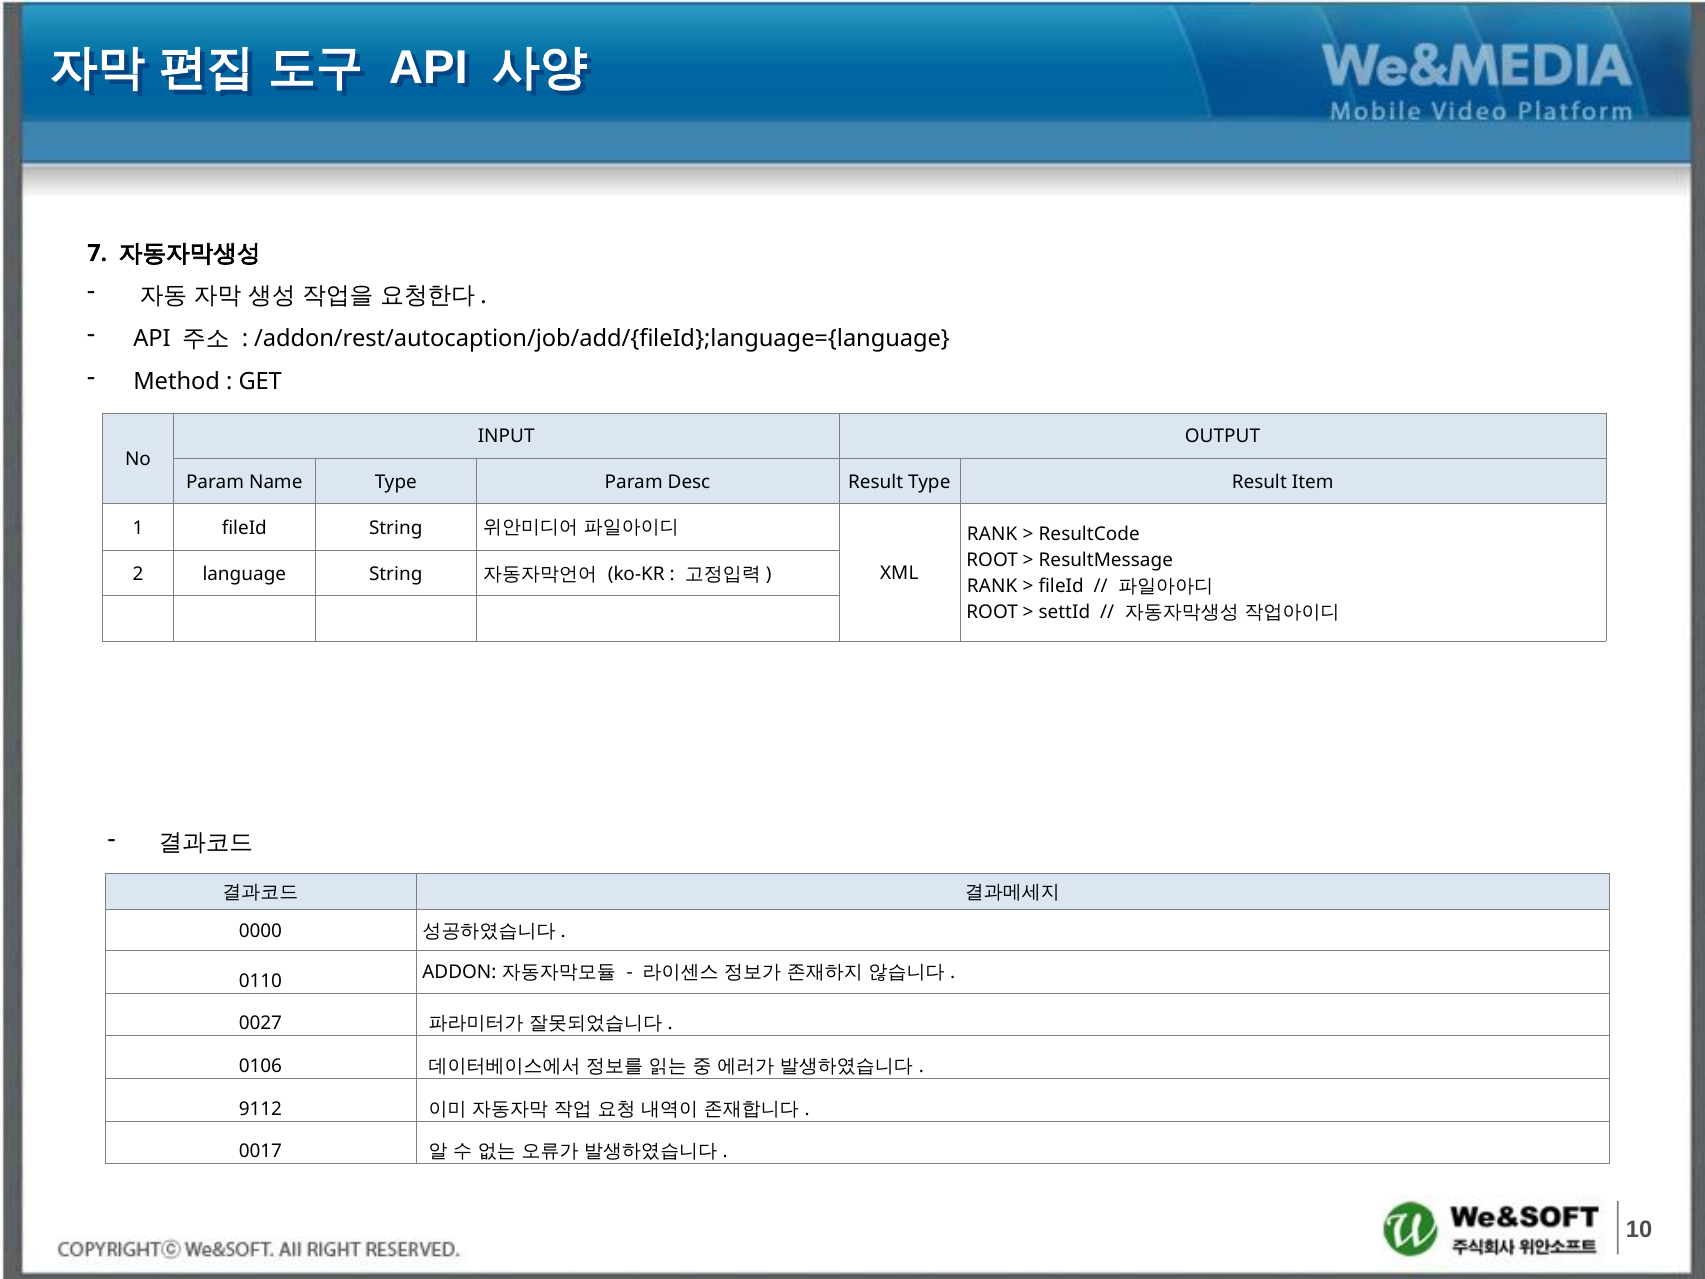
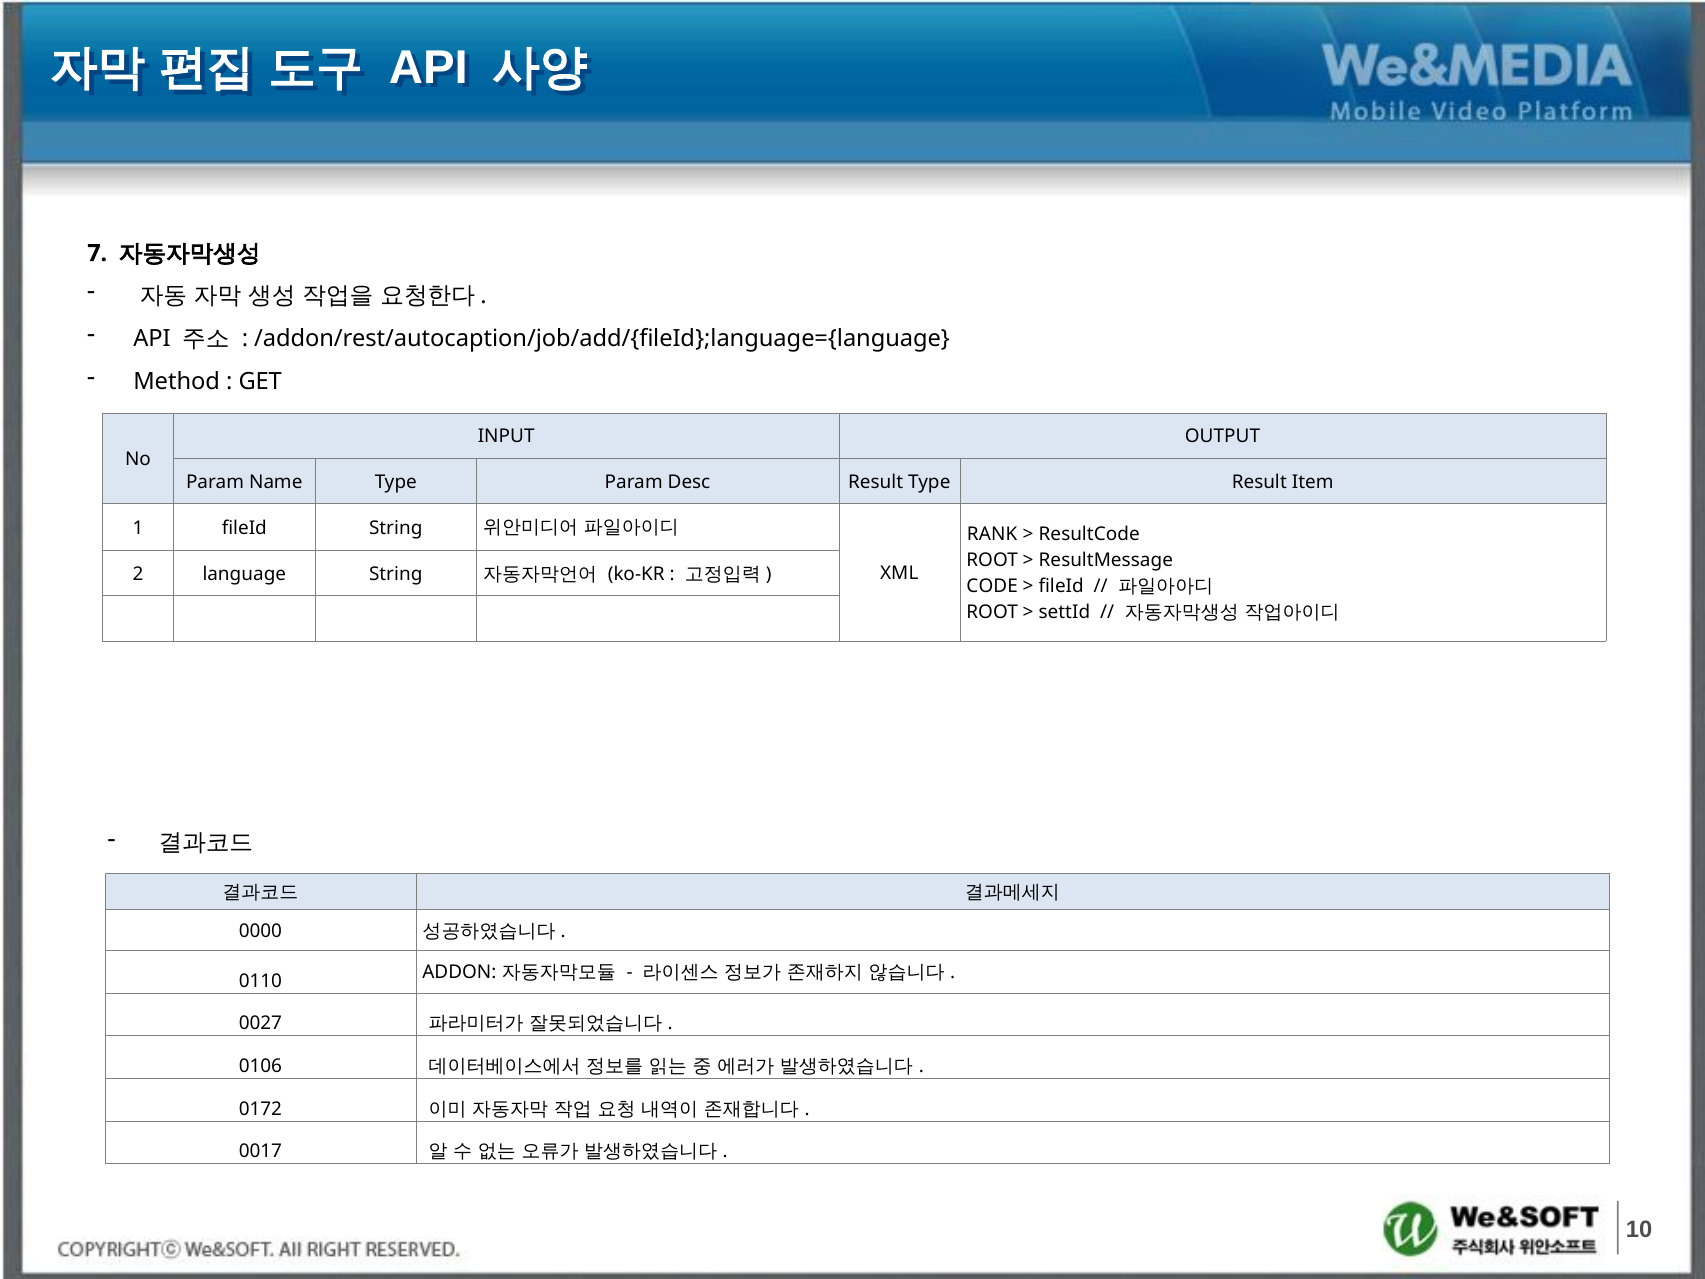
RANK at (992, 586): RANK -> CODE
9112: 9112 -> 0172
